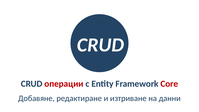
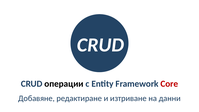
операции colour: red -> black
